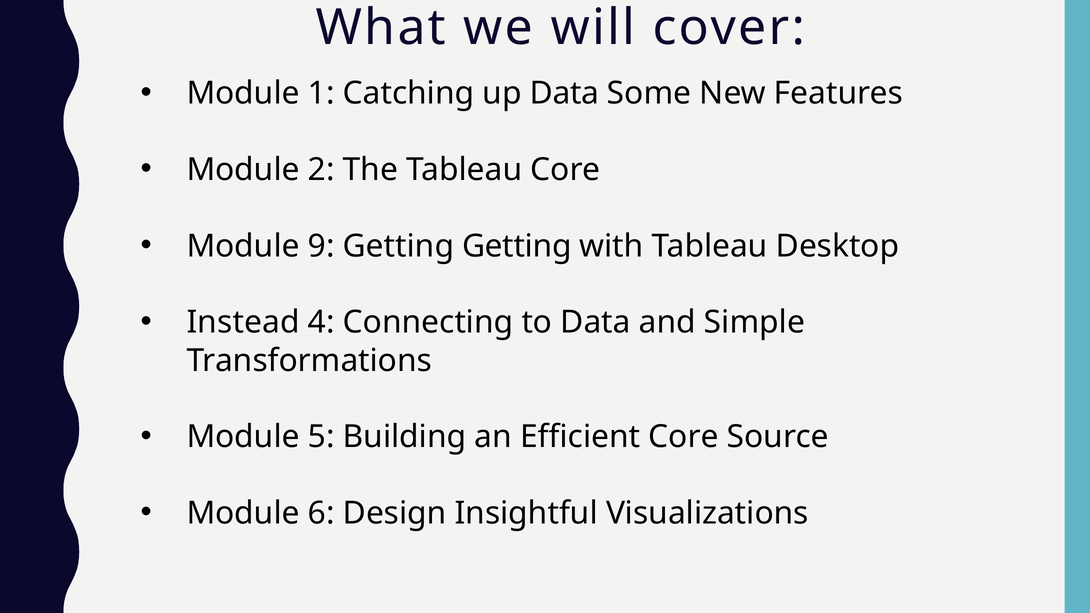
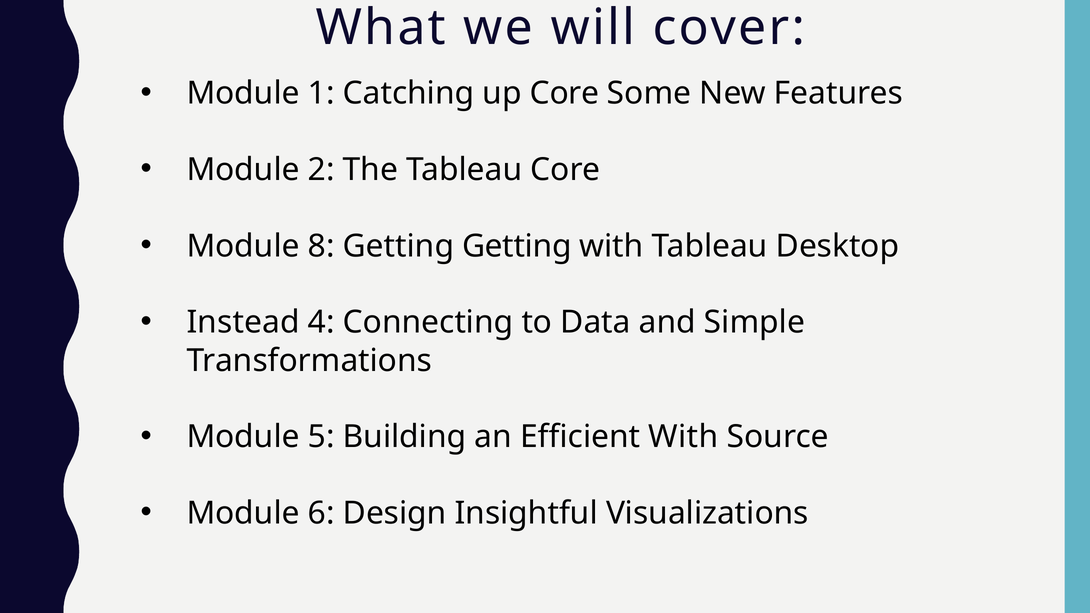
up Data: Data -> Core
9: 9 -> 8
Efficient Core: Core -> With
